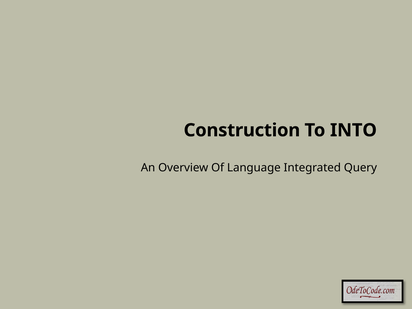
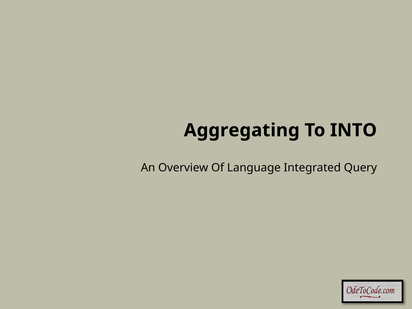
Construction: Construction -> Aggregating
